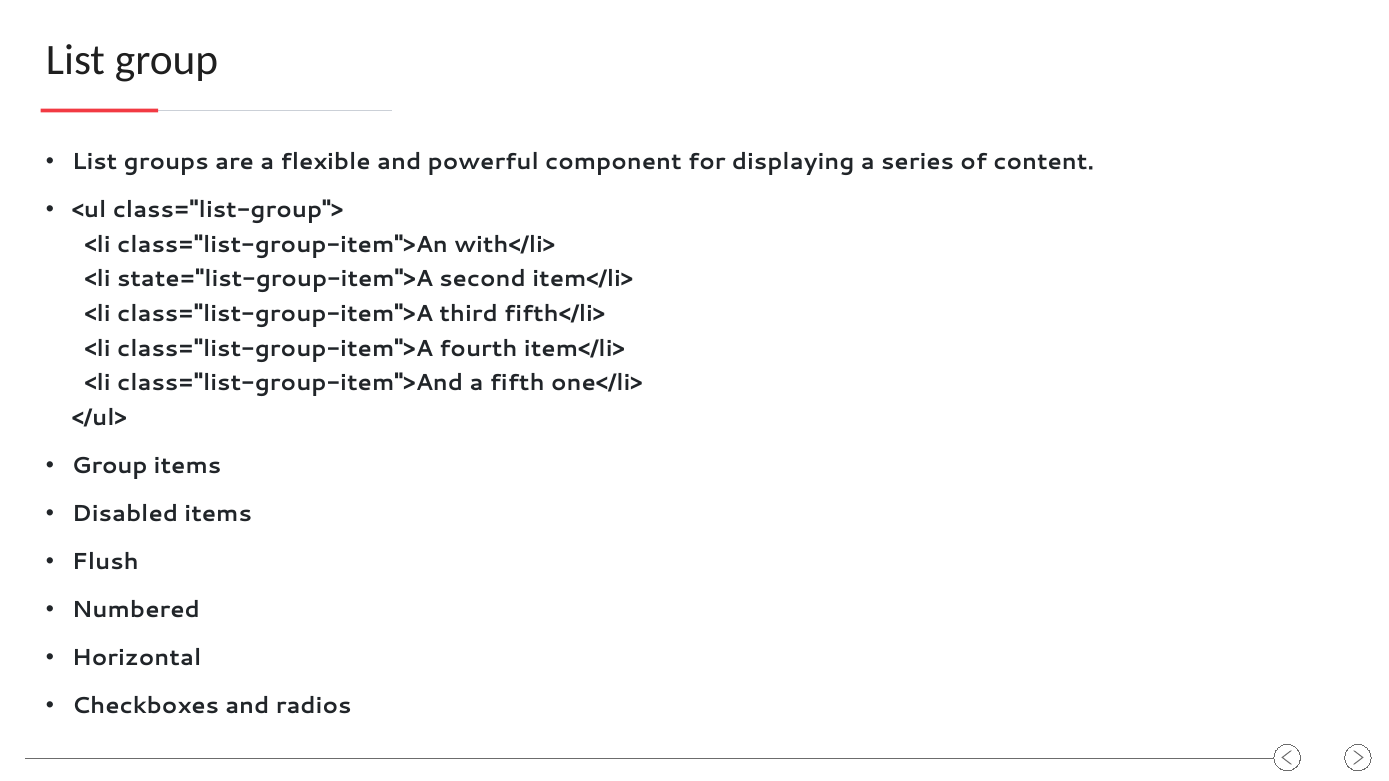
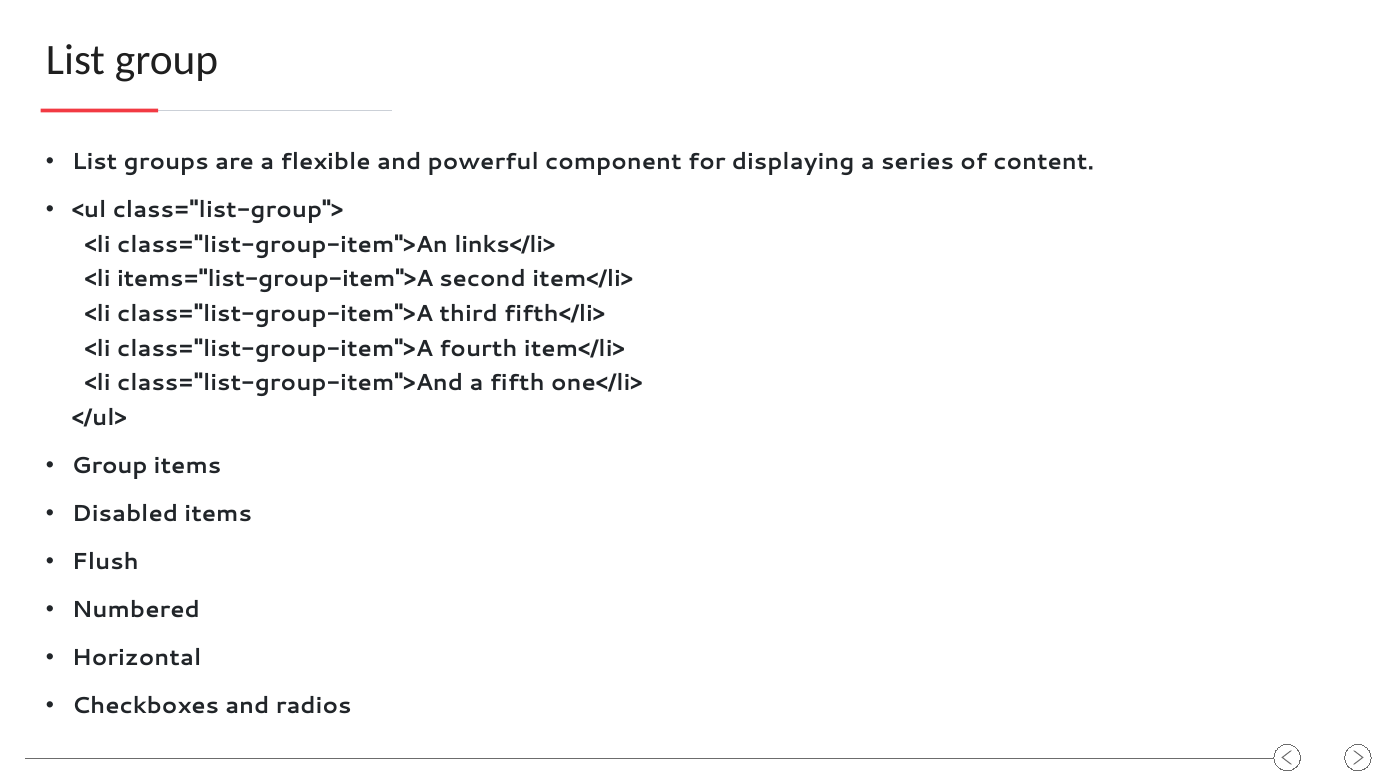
with</li>: with</li> -> links</li>
state="list-group-item">A: state="list-group-item">A -> items="list-group-item">A
